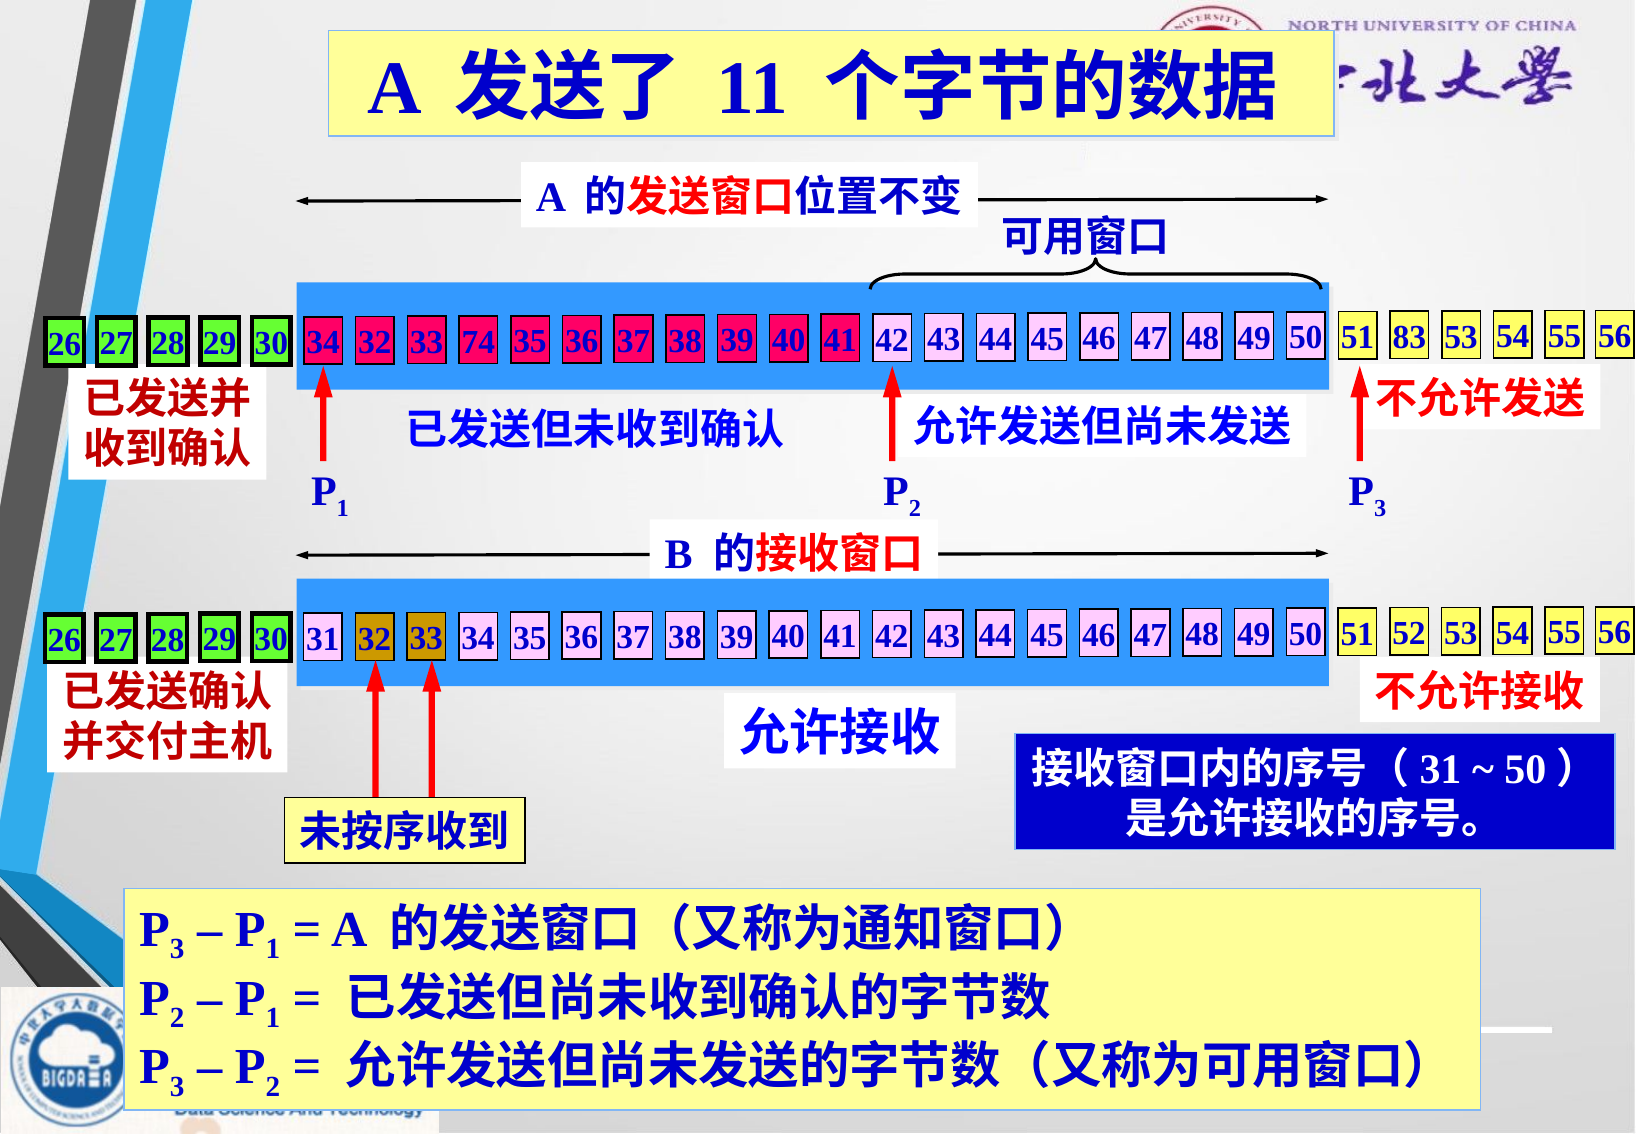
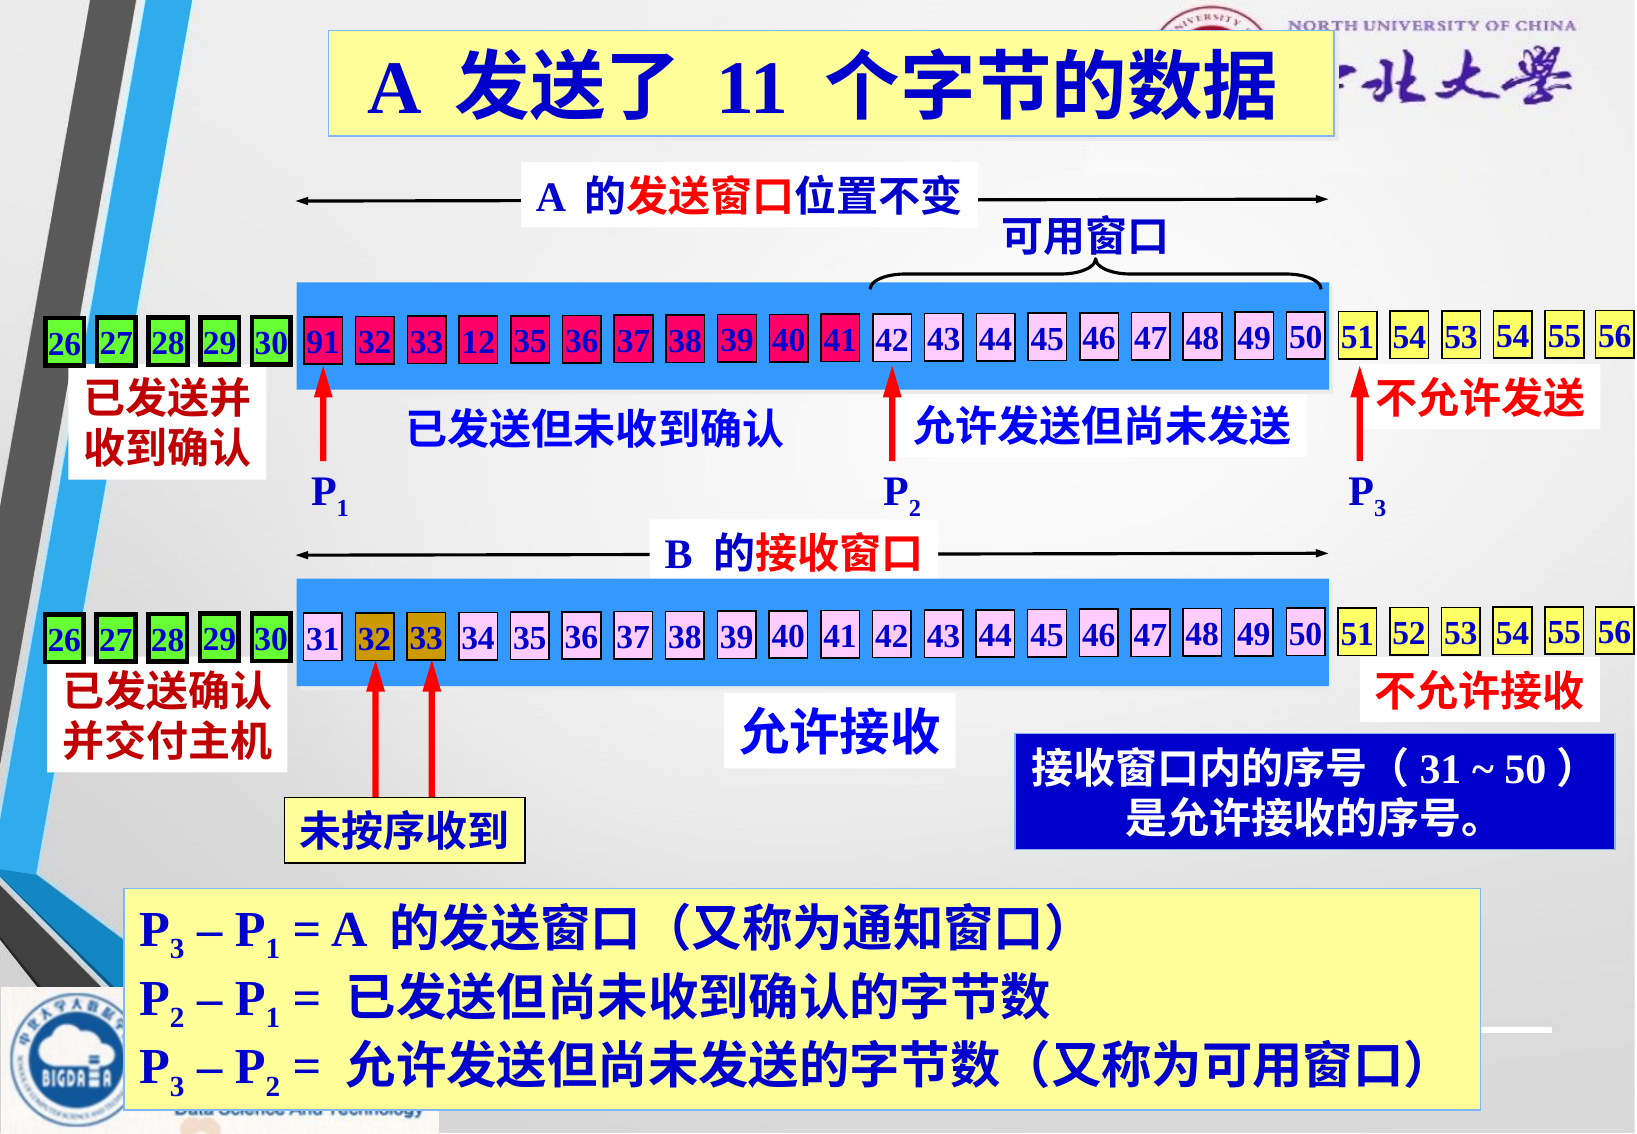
30 34: 34 -> 91
74: 74 -> 12
51 83: 83 -> 54
